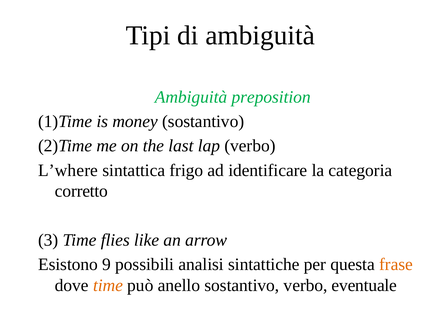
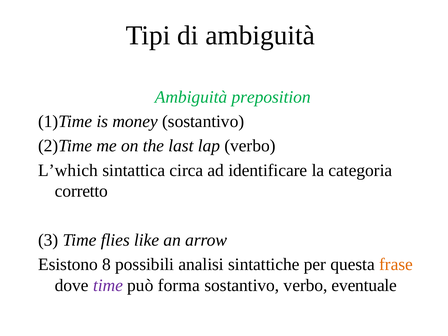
L’where: L’where -> L’which
frigo: frigo -> circa
9: 9 -> 8
time at (108, 285) colour: orange -> purple
anello: anello -> forma
